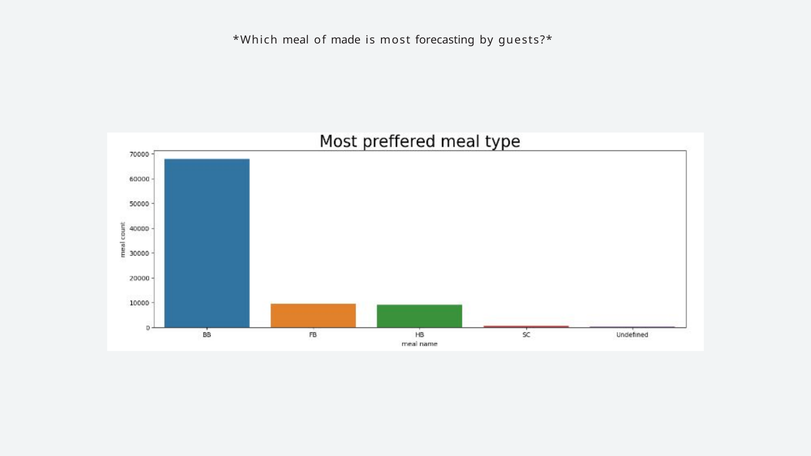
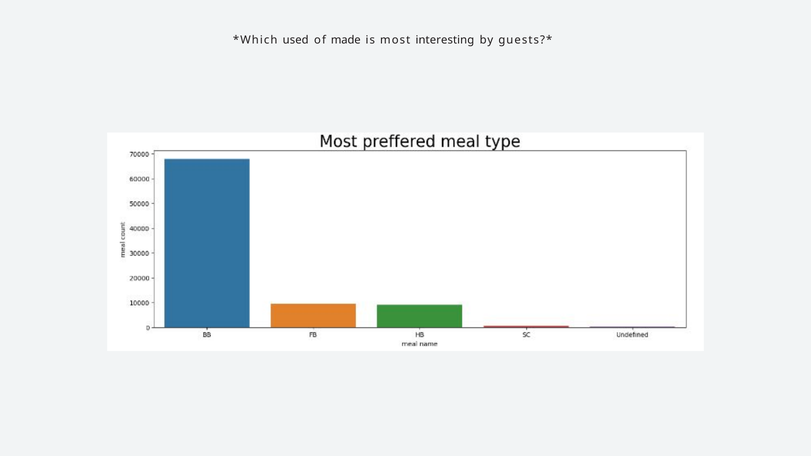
meal: meal -> used
forecasting: forecasting -> interesting
